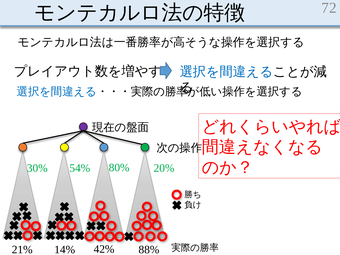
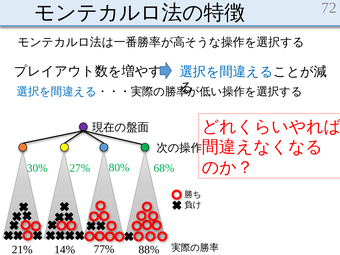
54%: 54% -> 27%
20%: 20% -> 68%
42%: 42% -> 77%
